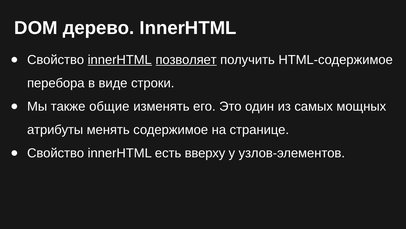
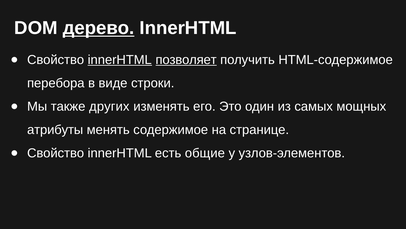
дерево underline: none -> present
общие: общие -> других
вверху: вверху -> общие
